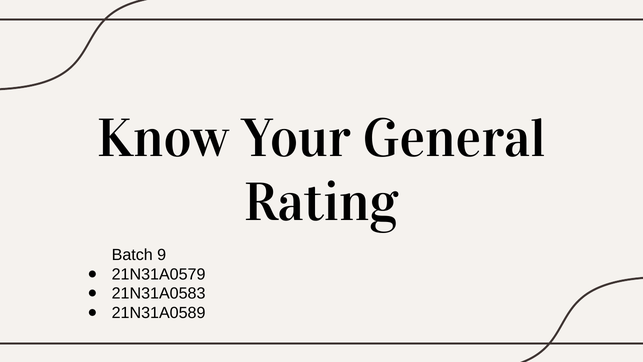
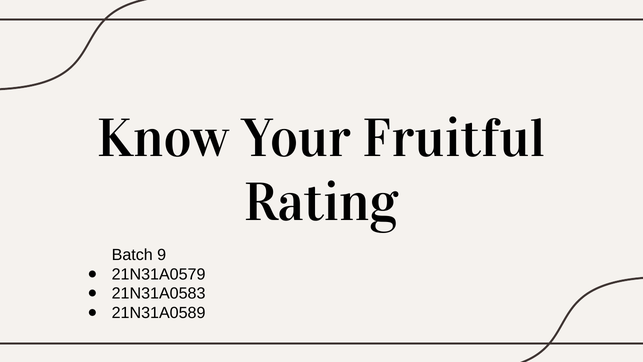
General: General -> Fruitful
